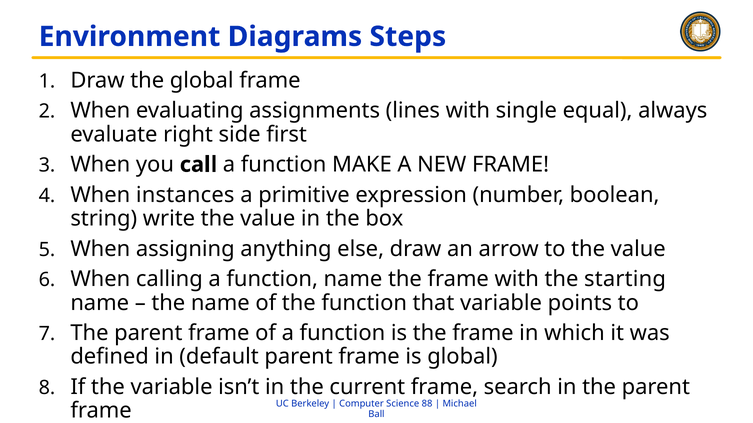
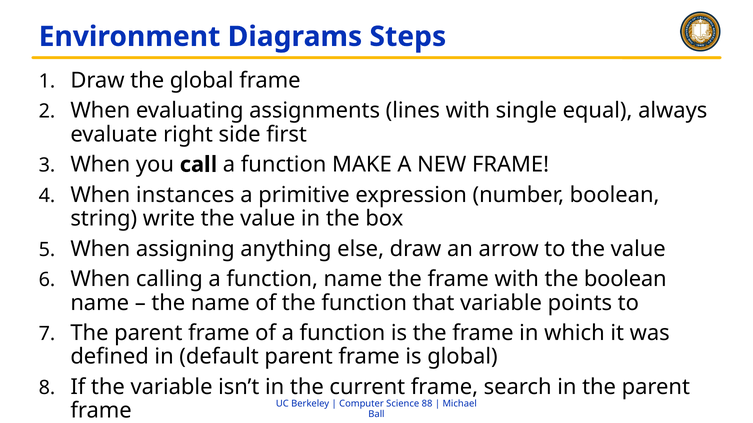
the starting: starting -> boolean
